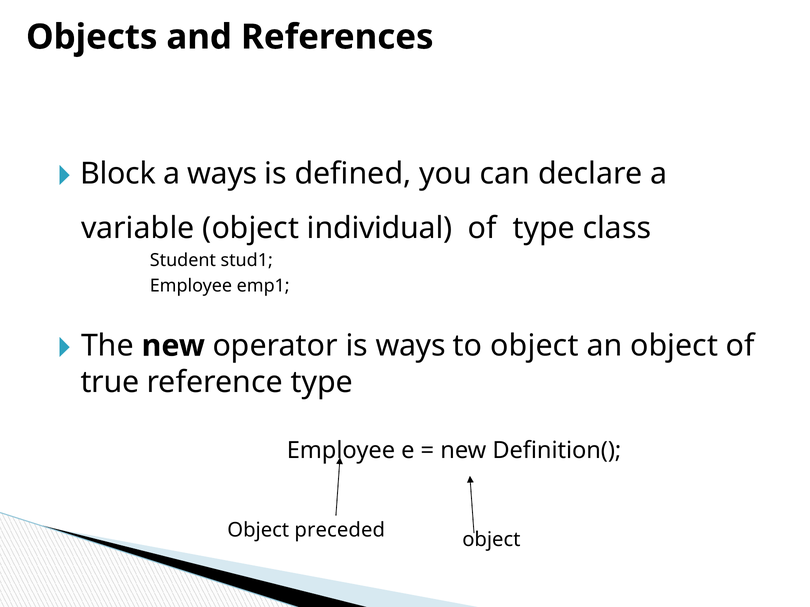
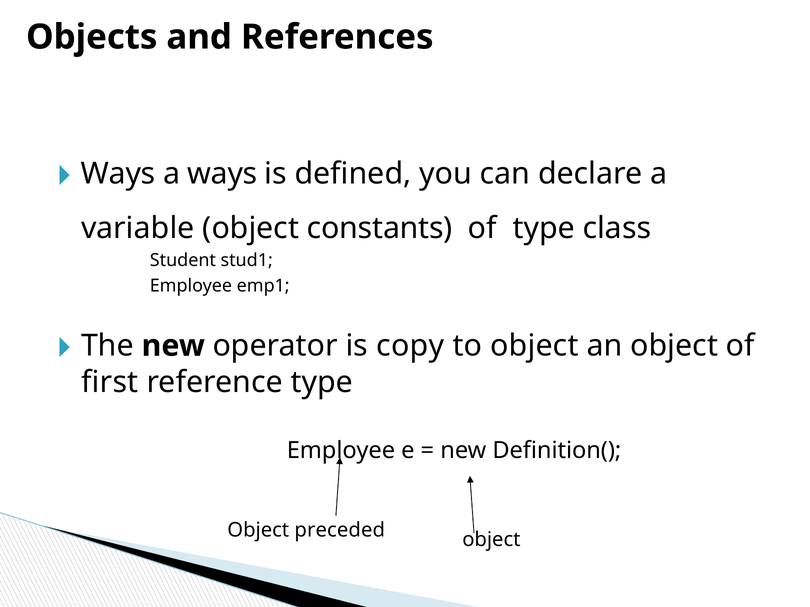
Block at (118, 174): Block -> Ways
individual: individual -> constants
is ways: ways -> copy
true: true -> first
